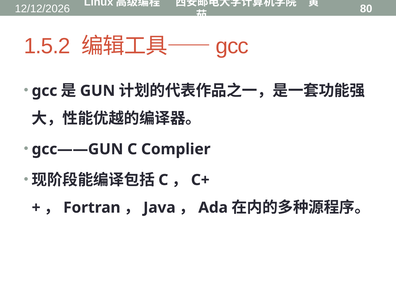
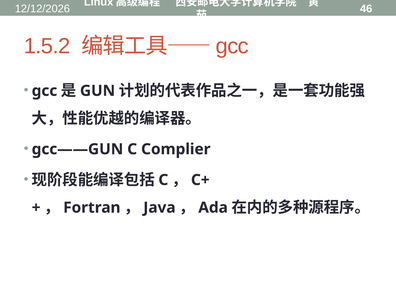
80: 80 -> 46
